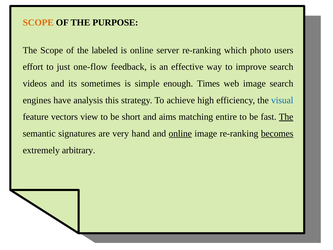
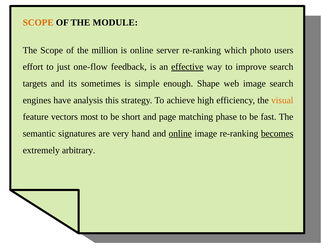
PURPOSE: PURPOSE -> MODULE
labeled: labeled -> million
effective underline: none -> present
videos: videos -> targets
Times: Times -> Shape
visual colour: blue -> orange
view: view -> most
aims: aims -> page
entire: entire -> phase
The at (286, 117) underline: present -> none
